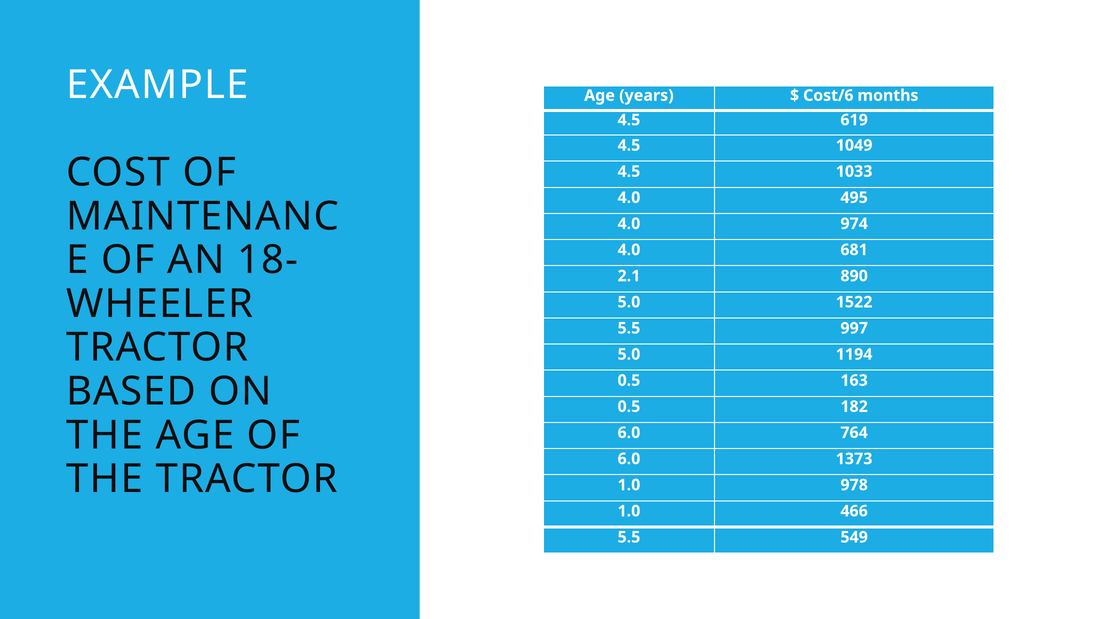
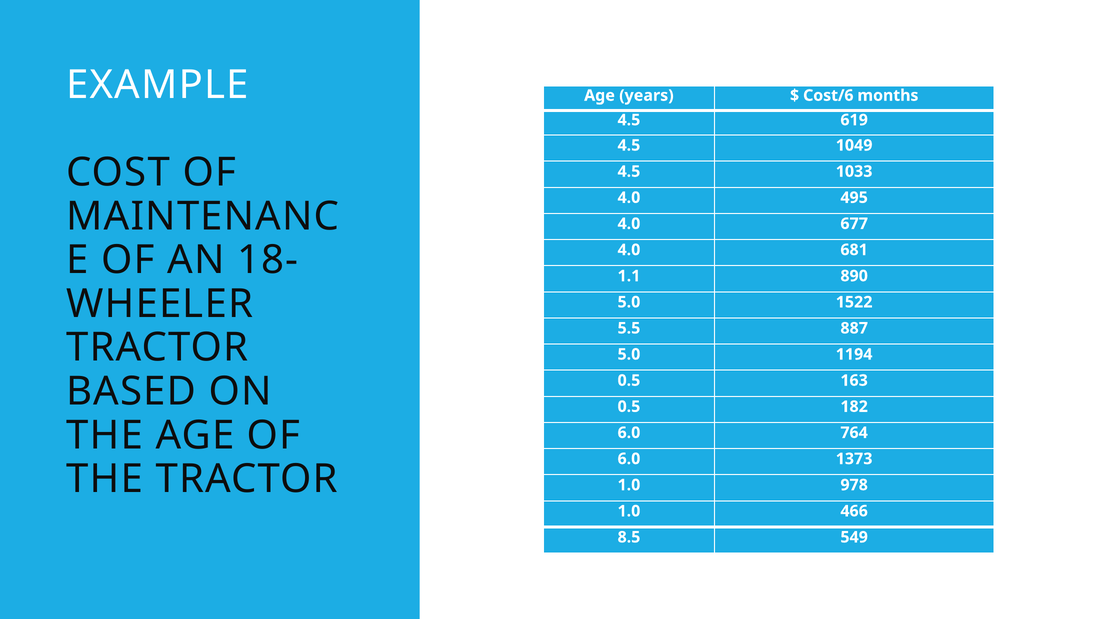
974: 974 -> 677
2.1: 2.1 -> 1.1
997: 997 -> 887
5.5 at (629, 537): 5.5 -> 8.5
